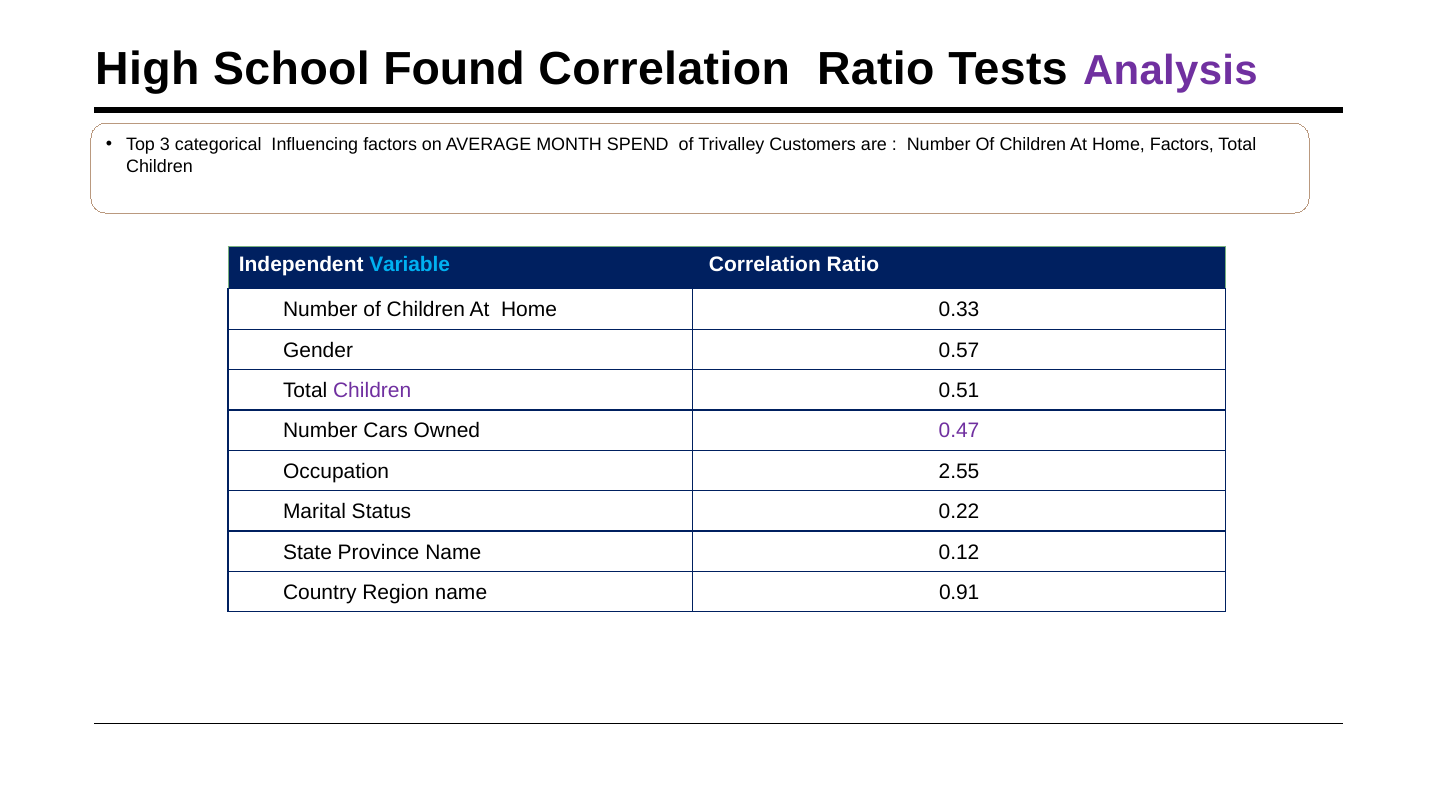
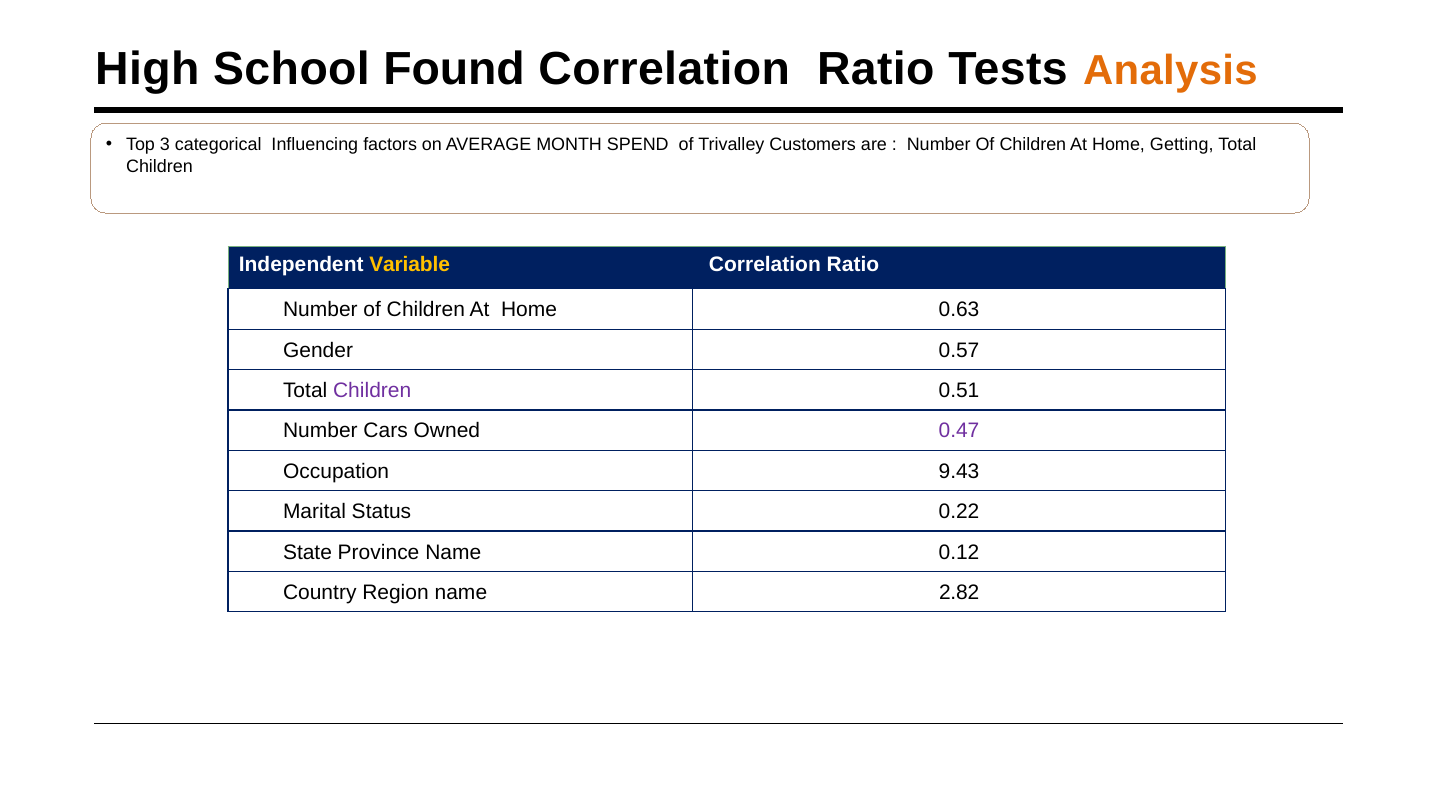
Analysis colour: purple -> orange
Home Factors: Factors -> Getting
Variable colour: light blue -> yellow
0.33: 0.33 -> 0.63
2.55: 2.55 -> 9.43
0.91: 0.91 -> 2.82
